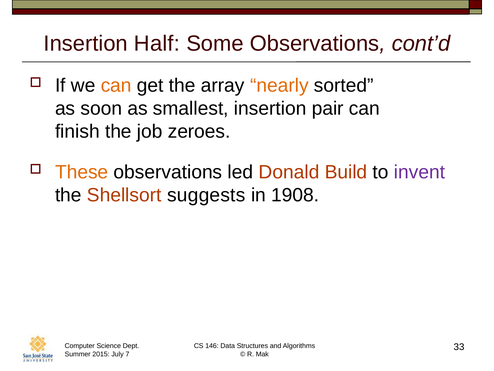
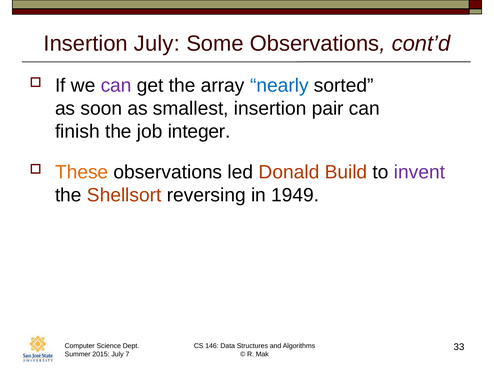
Insertion Half: Half -> July
can at (116, 85) colour: orange -> purple
nearly colour: orange -> blue
zeroes: zeroes -> integer
suggests: suggests -> reversing
1908: 1908 -> 1949
